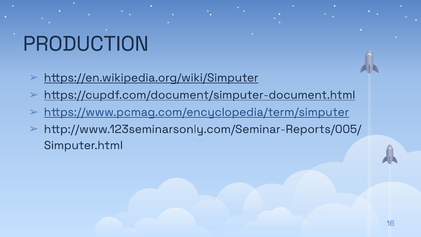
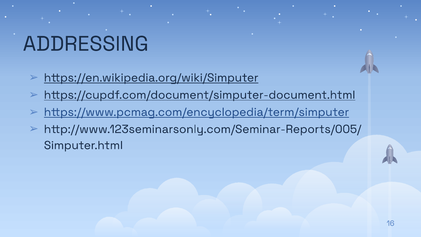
PRODUCTION: PRODUCTION -> ADDRESSING
